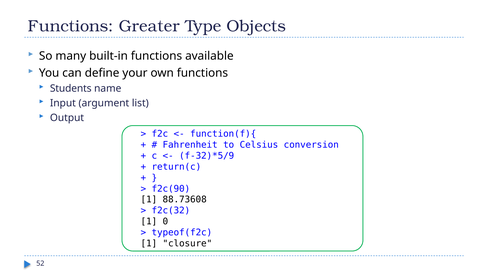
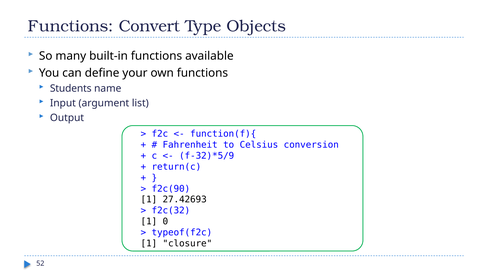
Greater: Greater -> Convert
88.73608: 88.73608 -> 27.42693
